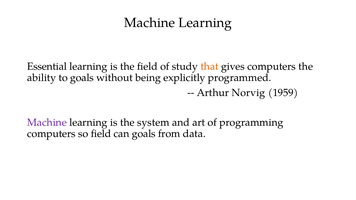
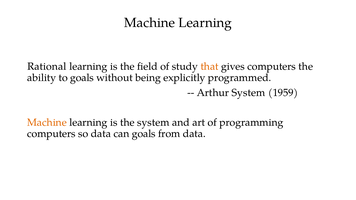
Essential: Essential -> Rational
Arthur Norvig: Norvig -> System
Machine at (47, 123) colour: purple -> orange
so field: field -> data
